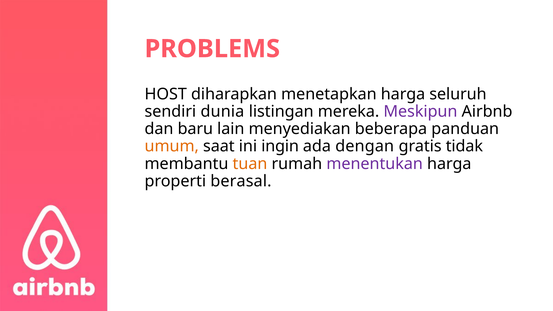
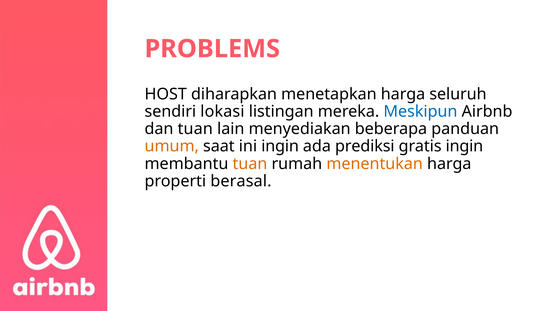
dunia: dunia -> lokasi
Meskipun colour: purple -> blue
dan baru: baru -> tuan
dengan: dengan -> prediksi
gratis tidak: tidak -> ingin
menentukan colour: purple -> orange
